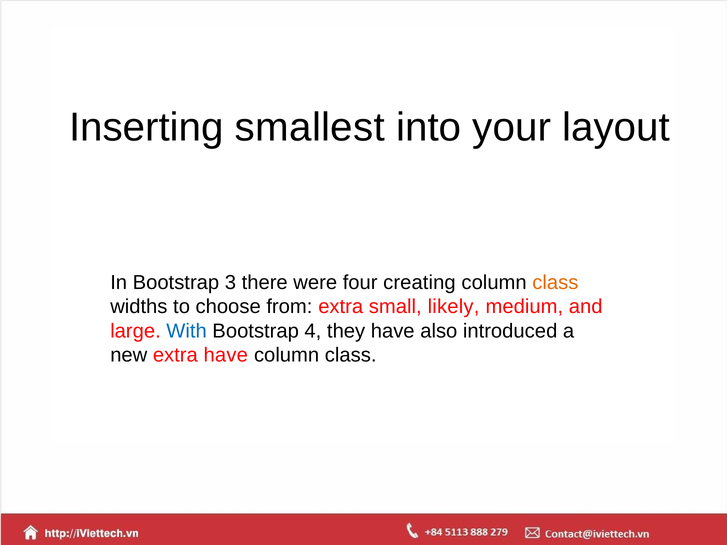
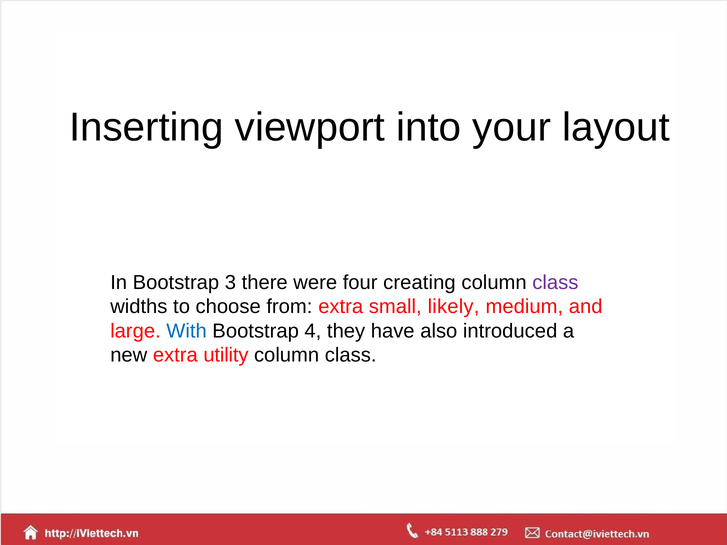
smallest: smallest -> viewport
class at (555, 283) colour: orange -> purple
extra have: have -> utility
